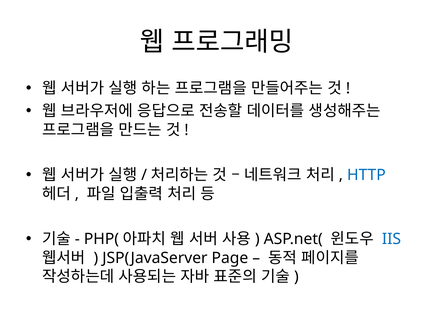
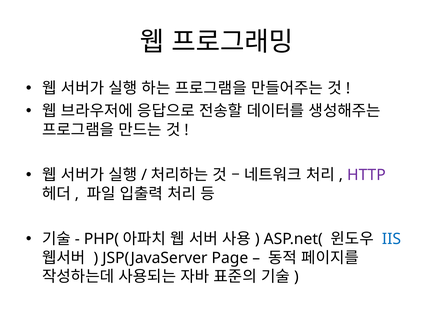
HTTP colour: blue -> purple
